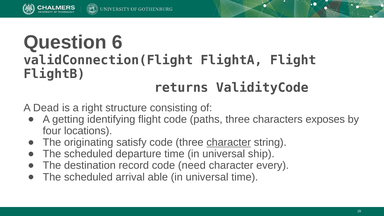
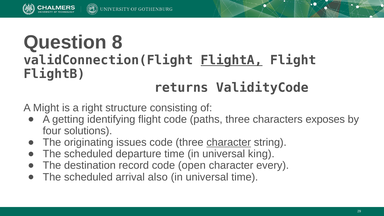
6: 6 -> 8
FlightA underline: none -> present
Dead: Dead -> Might
locations: locations -> solutions
satisfy: satisfy -> issues
ship: ship -> king
need: need -> open
able: able -> also
